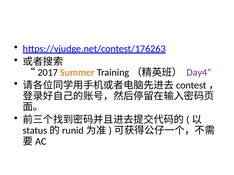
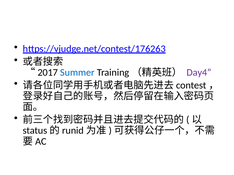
Summer colour: orange -> blue
